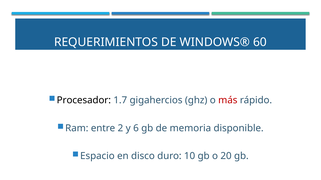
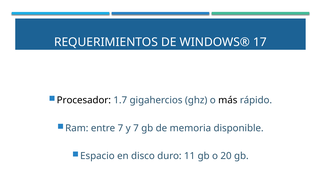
60: 60 -> 17
más colour: red -> black
entre 2: 2 -> 7
y 6: 6 -> 7
10: 10 -> 11
